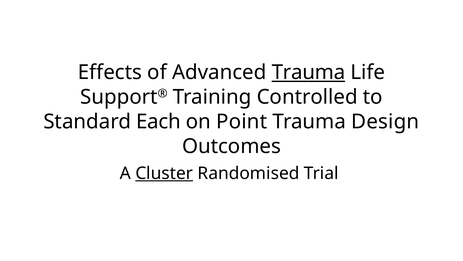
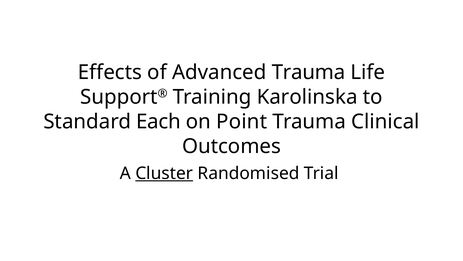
Trauma at (309, 72) underline: present -> none
Controlled: Controlled -> Karolinska
Design: Design -> Clinical
